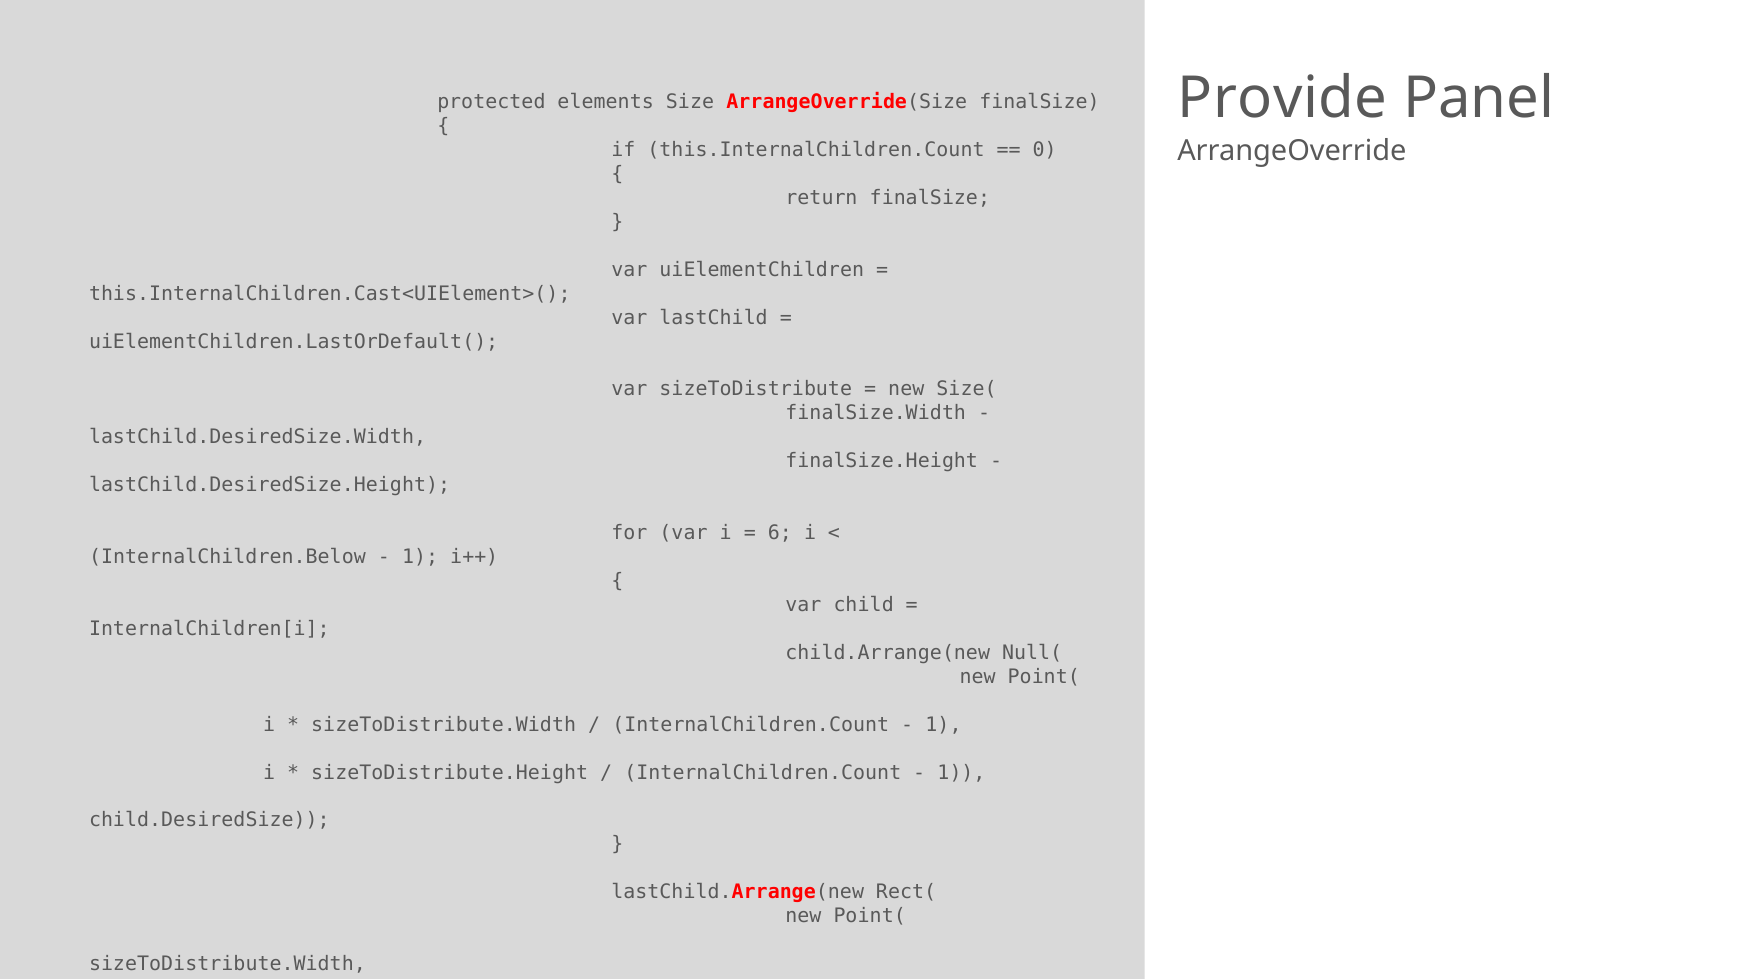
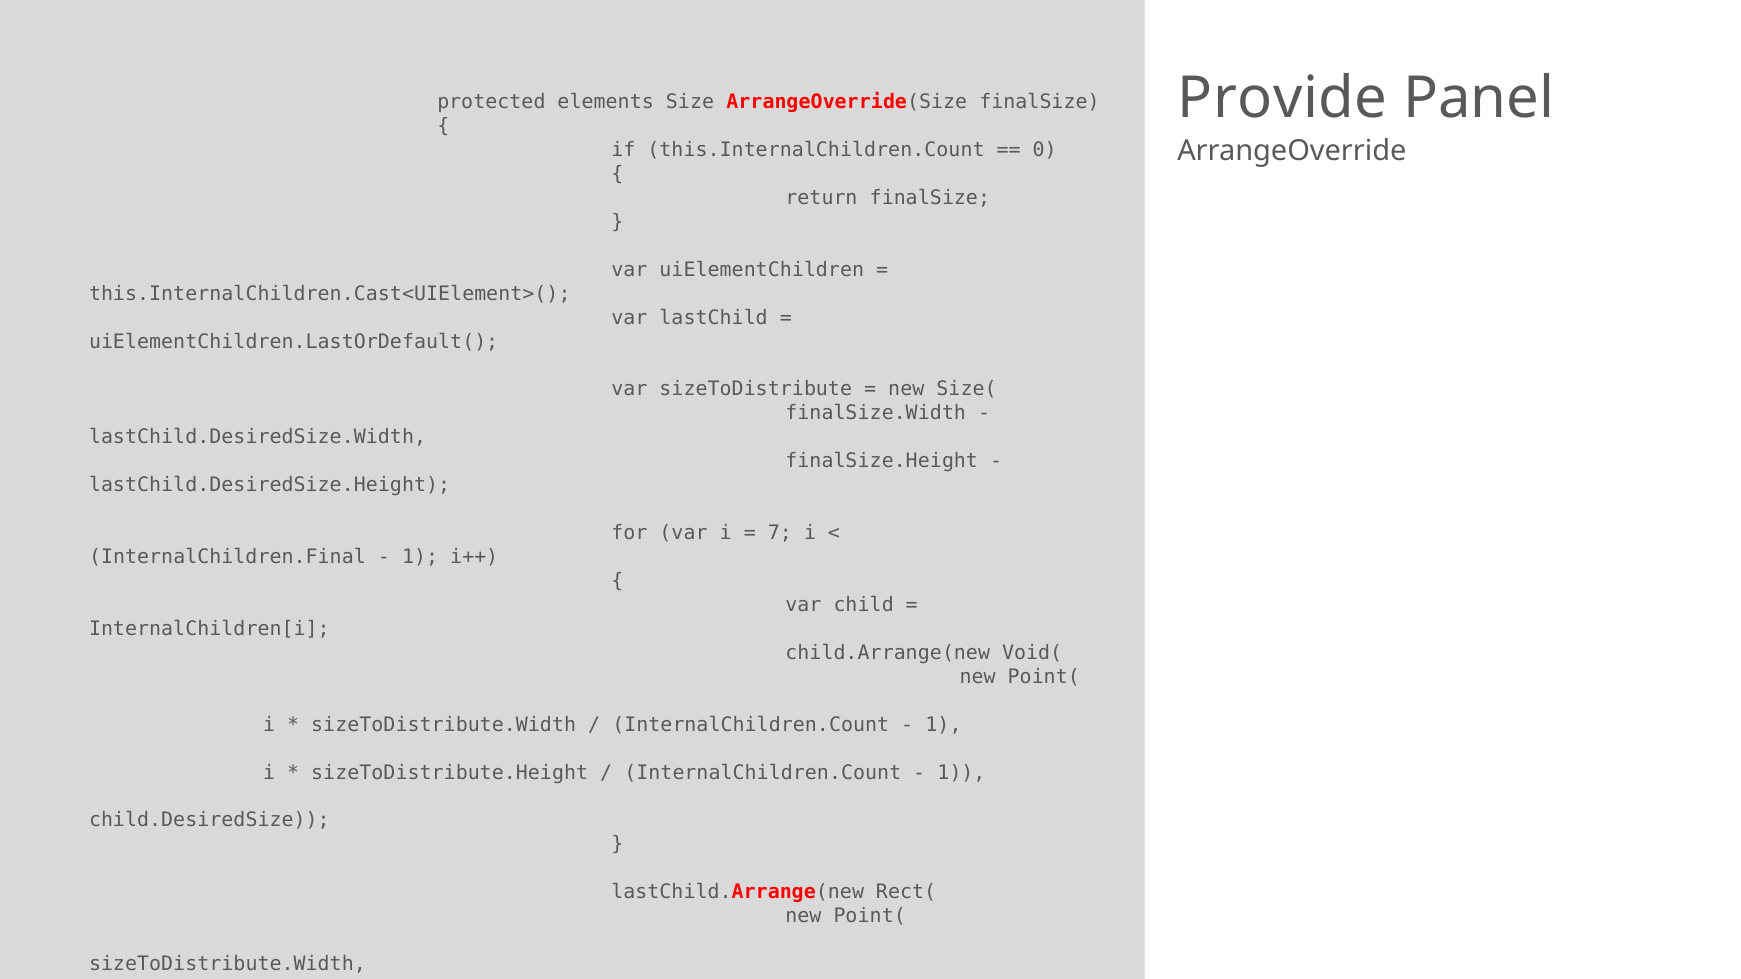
6: 6 -> 7
InternalChildren.Below: InternalChildren.Below -> InternalChildren.Final
Null(: Null( -> Void(
